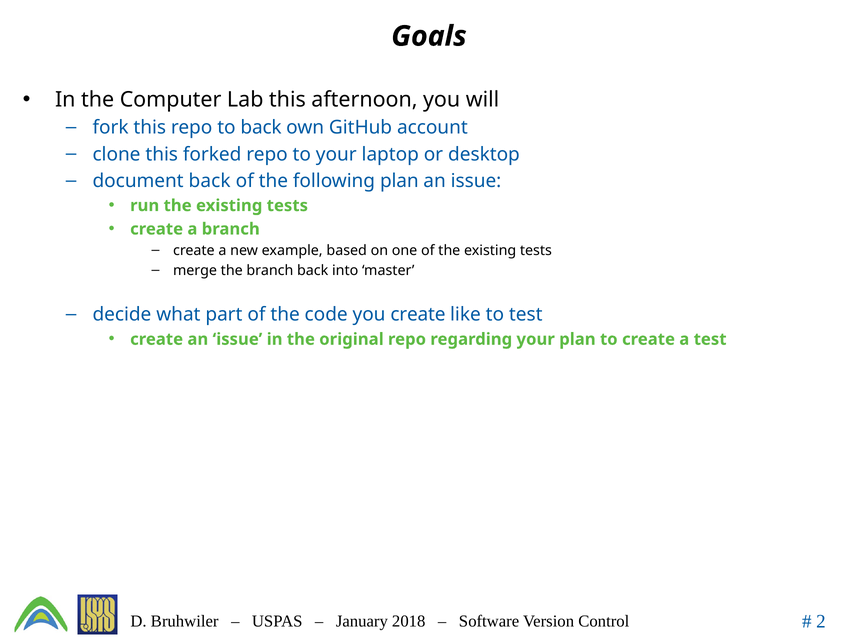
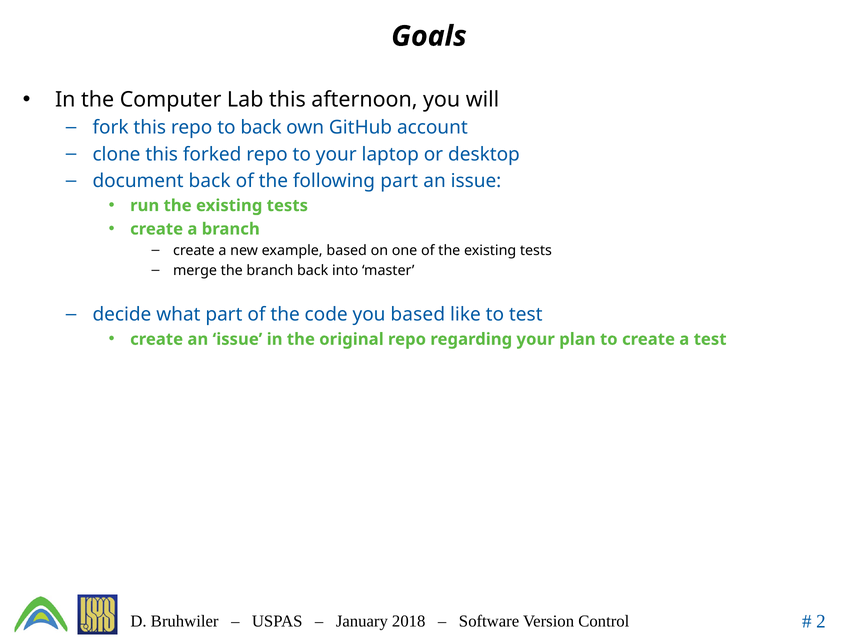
following plan: plan -> part
you create: create -> based
